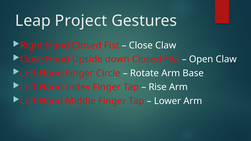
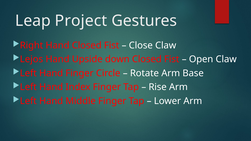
Close at (32, 59): Close -> Lejos
